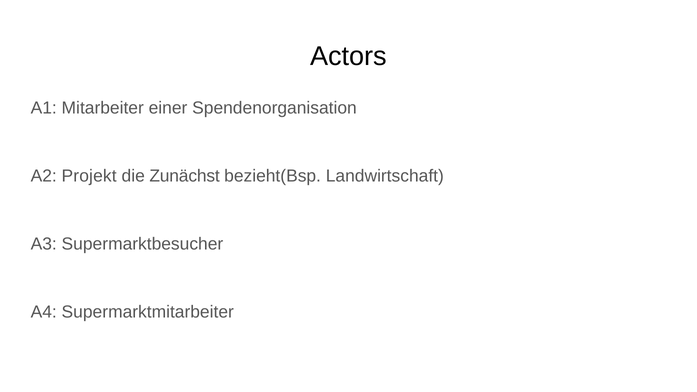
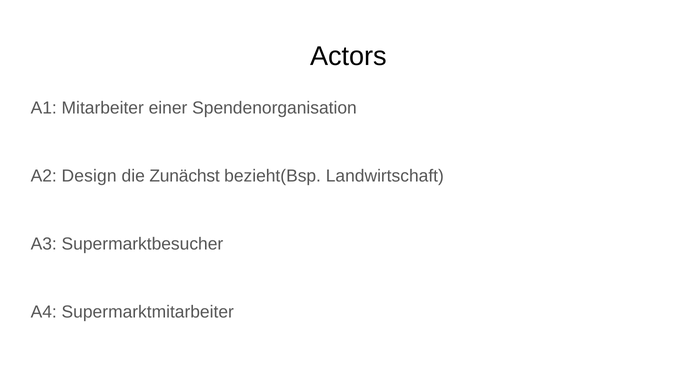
Projekt: Projekt -> Design
